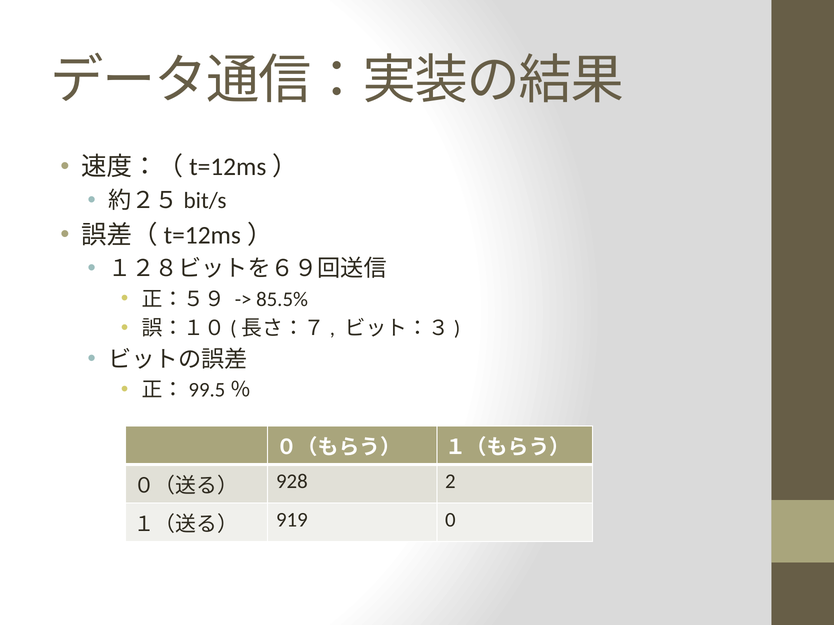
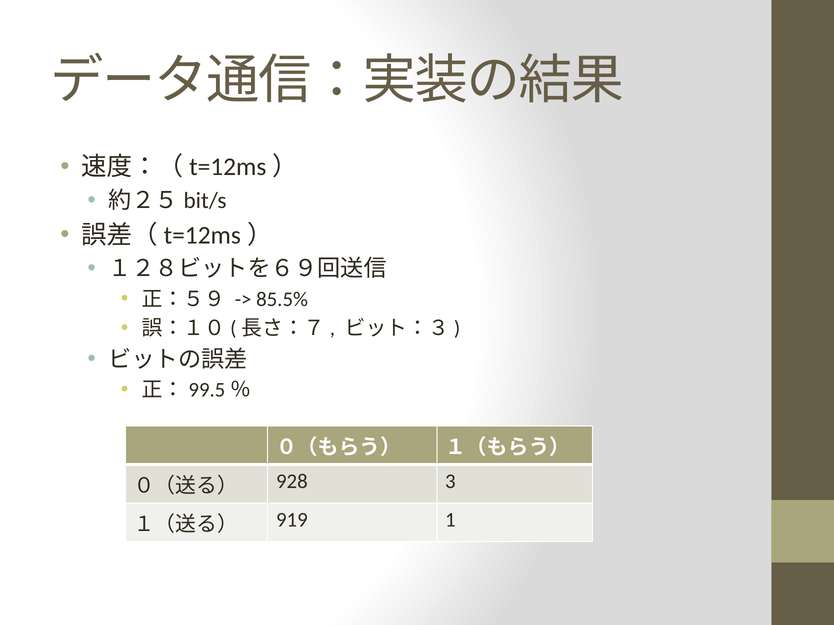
2: 2 -> 3
0: 0 -> 1
